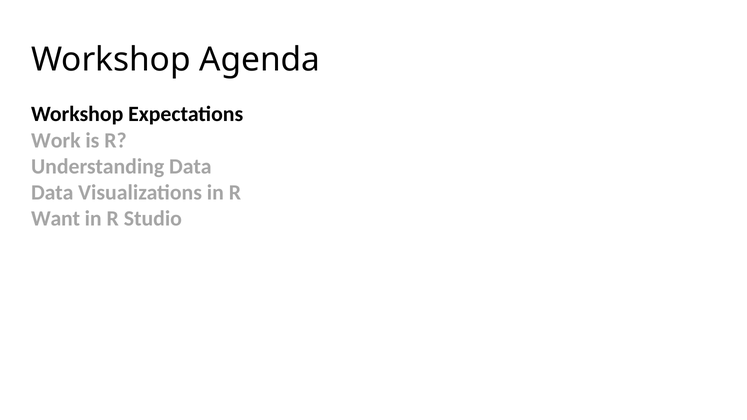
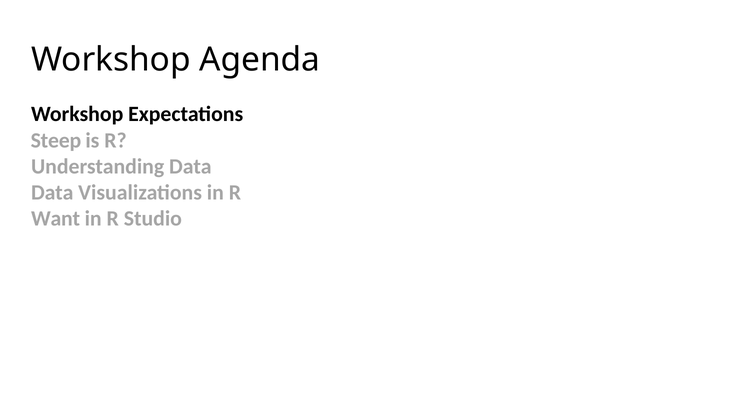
Work: Work -> Steep
